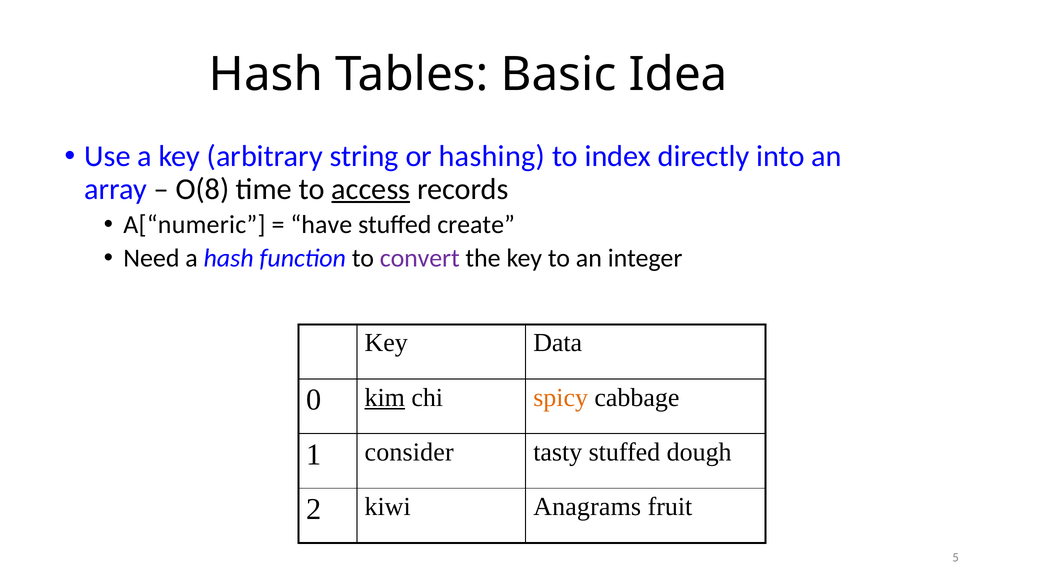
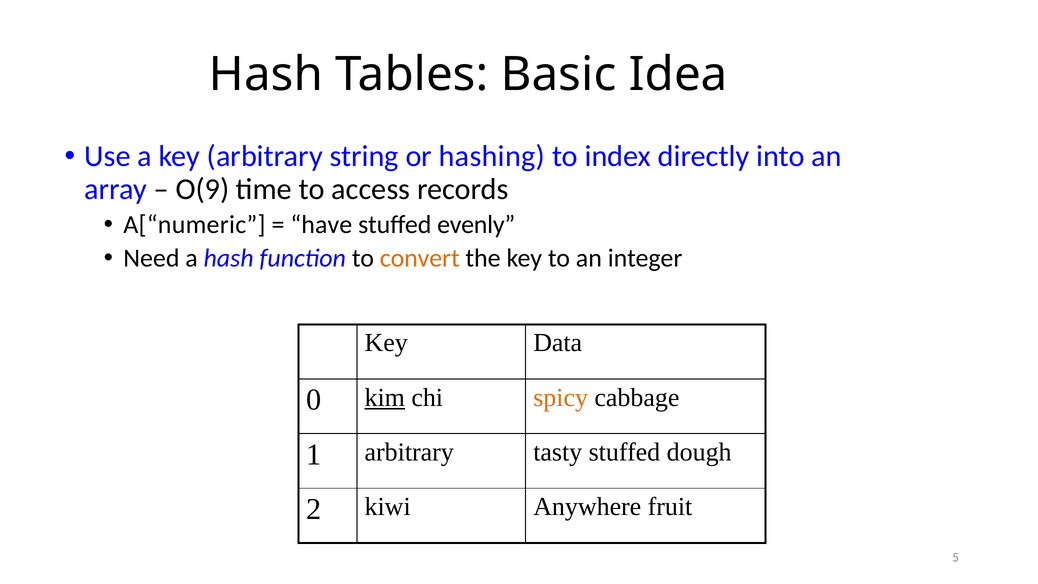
O(8: O(8 -> O(9
access underline: present -> none
create: create -> evenly
convert colour: purple -> orange
1 consider: consider -> arbitrary
Anagrams: Anagrams -> Anywhere
